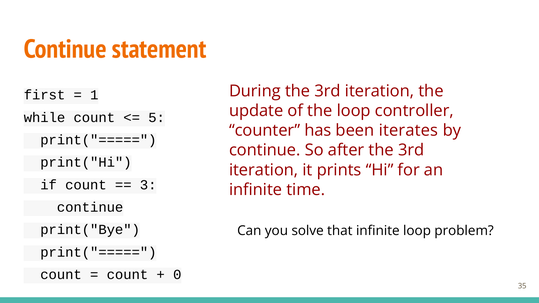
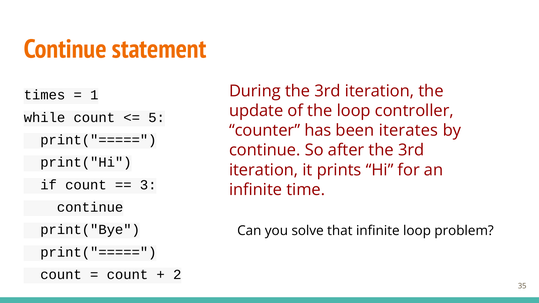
first: first -> times
0: 0 -> 2
